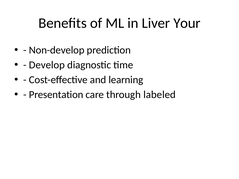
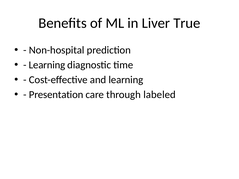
Your: Your -> True
Non-develop: Non-develop -> Non-hospital
Develop at (47, 65): Develop -> Learning
